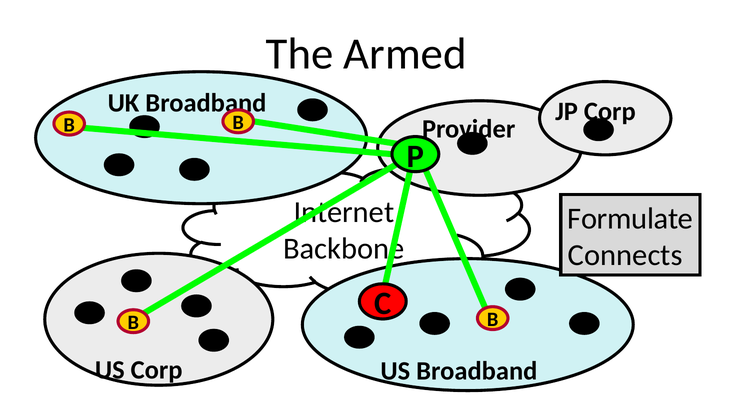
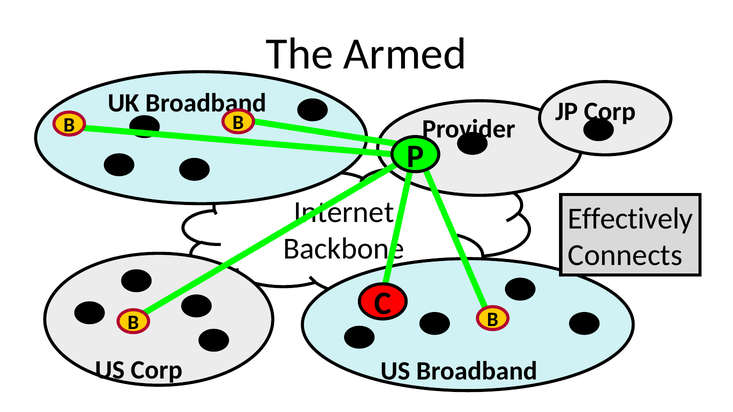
Formulate: Formulate -> Effectively
